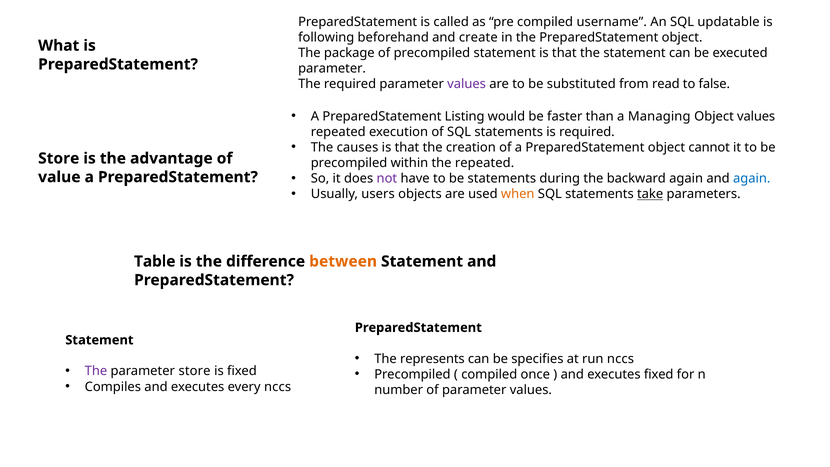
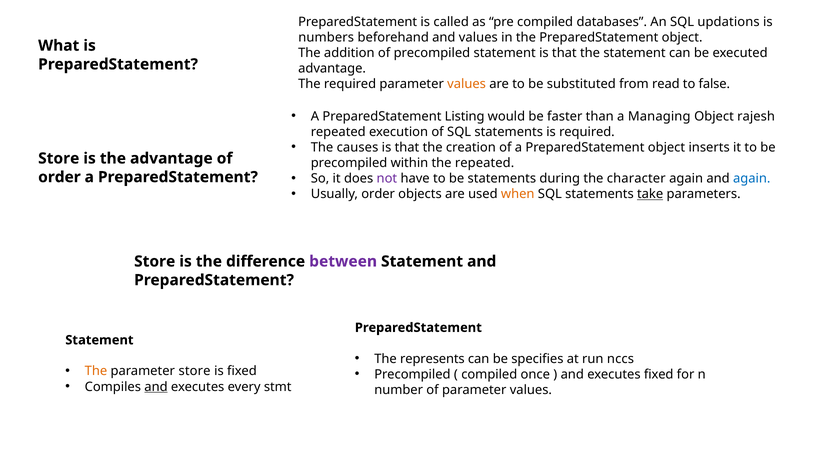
username: username -> databases
updatable: updatable -> updations
following: following -> numbers
and create: create -> values
package: package -> addition
parameter at (332, 69): parameter -> advantage
values at (467, 84) colour: purple -> orange
Object values: values -> rajesh
cannot: cannot -> inserts
backward: backward -> character
value at (59, 177): value -> order
Usually users: users -> order
Table at (155, 261): Table -> Store
between colour: orange -> purple
The at (96, 371) colour: purple -> orange
and at (156, 387) underline: none -> present
every nccs: nccs -> stmt
